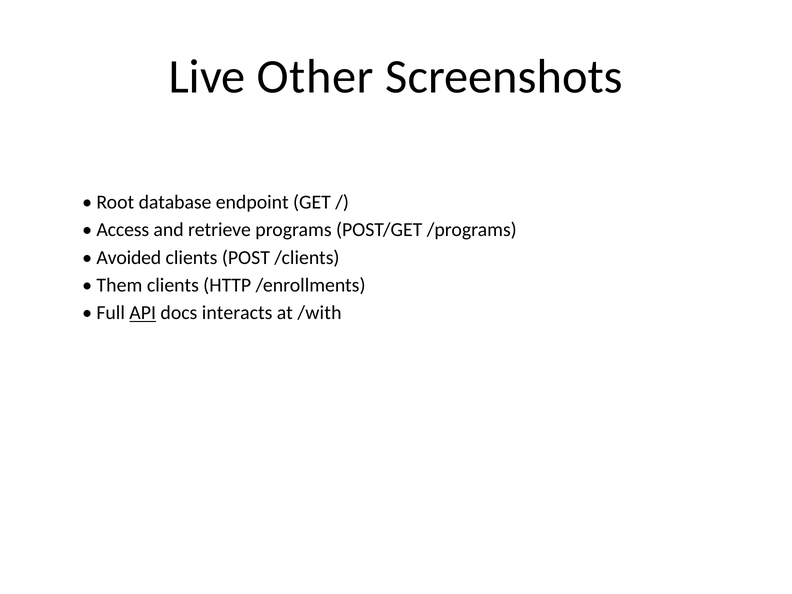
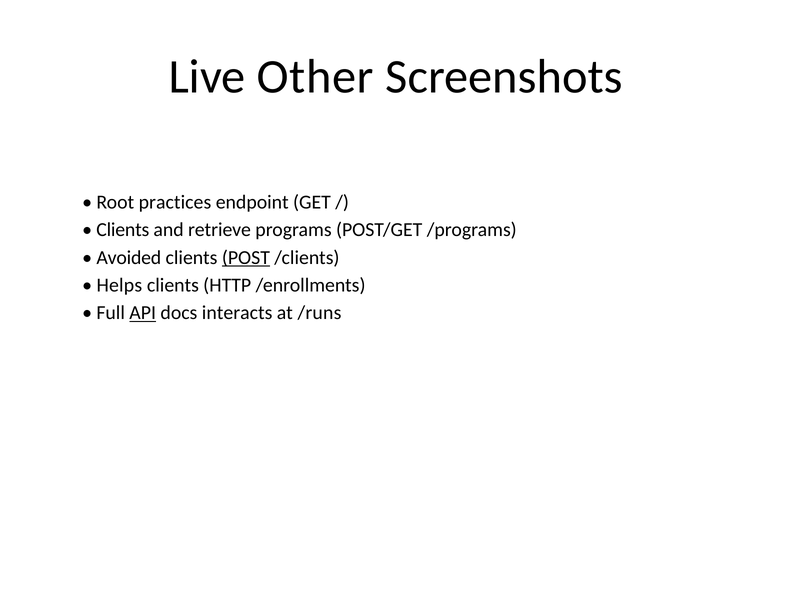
database: database -> practices
Access at (123, 230): Access -> Clients
POST underline: none -> present
Them: Them -> Helps
/with: /with -> /runs
